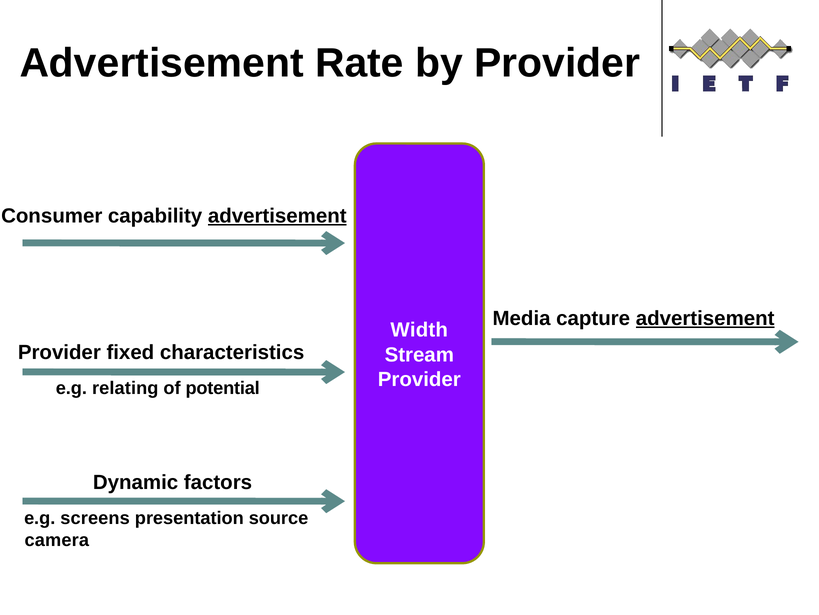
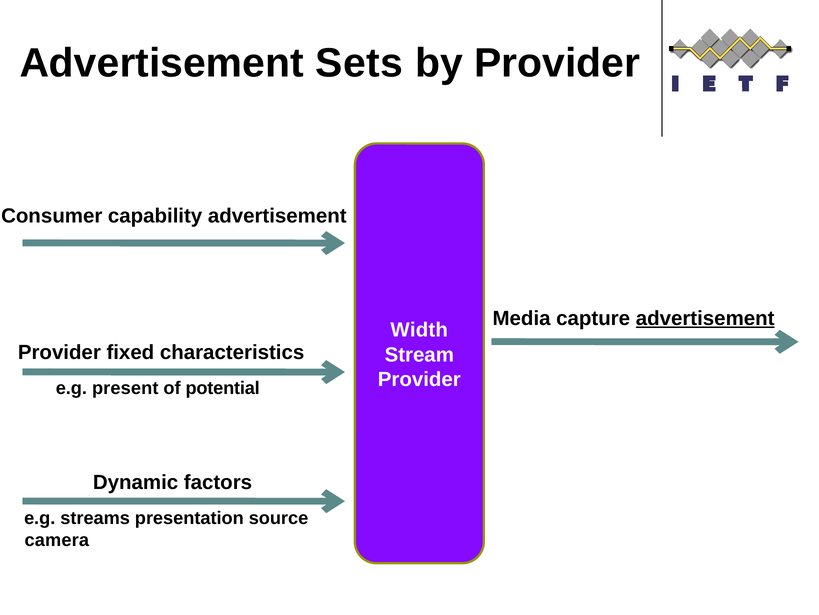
Rate: Rate -> Sets
advertisement at (277, 216) underline: present -> none
relating: relating -> present
screens: screens -> streams
